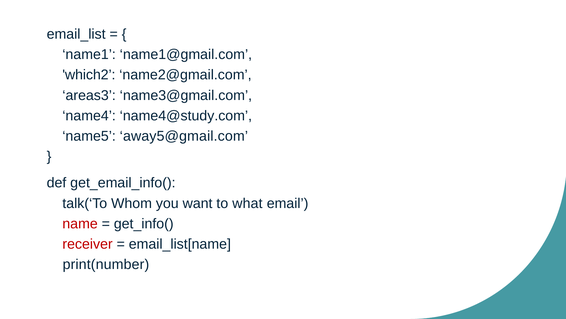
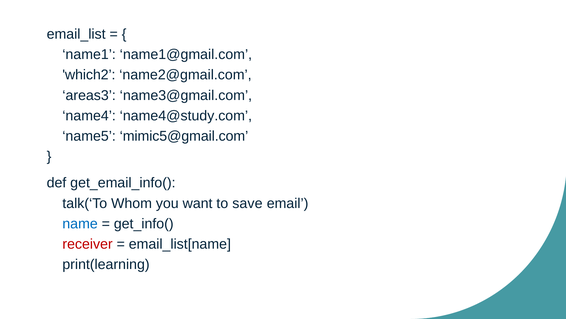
away5@gmail.com: away5@gmail.com -> mimic5@gmail.com
what: what -> save
name colour: red -> blue
print(number: print(number -> print(learning
